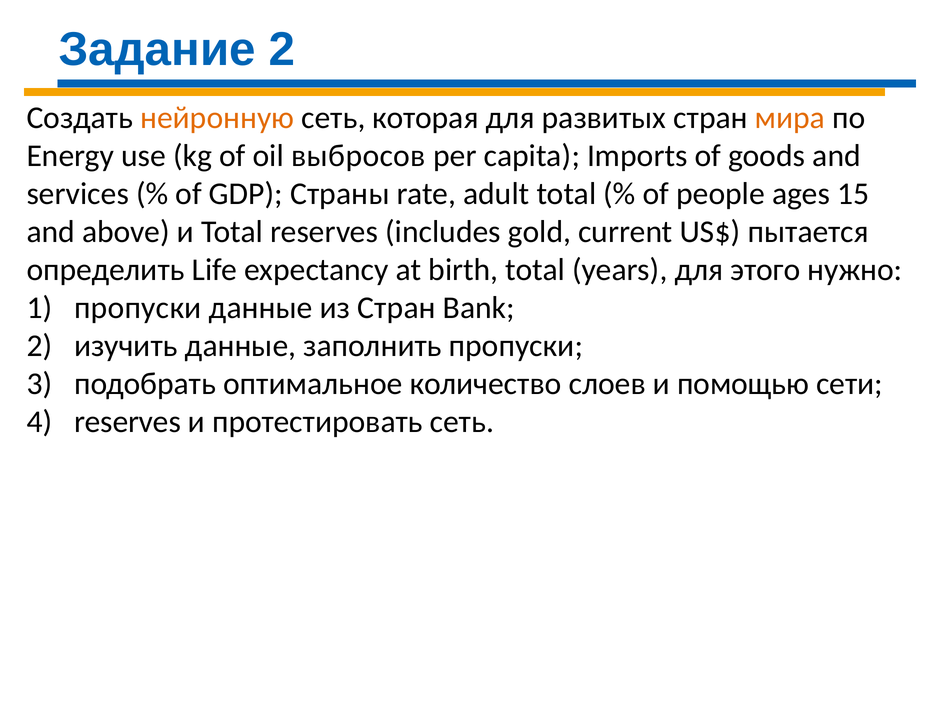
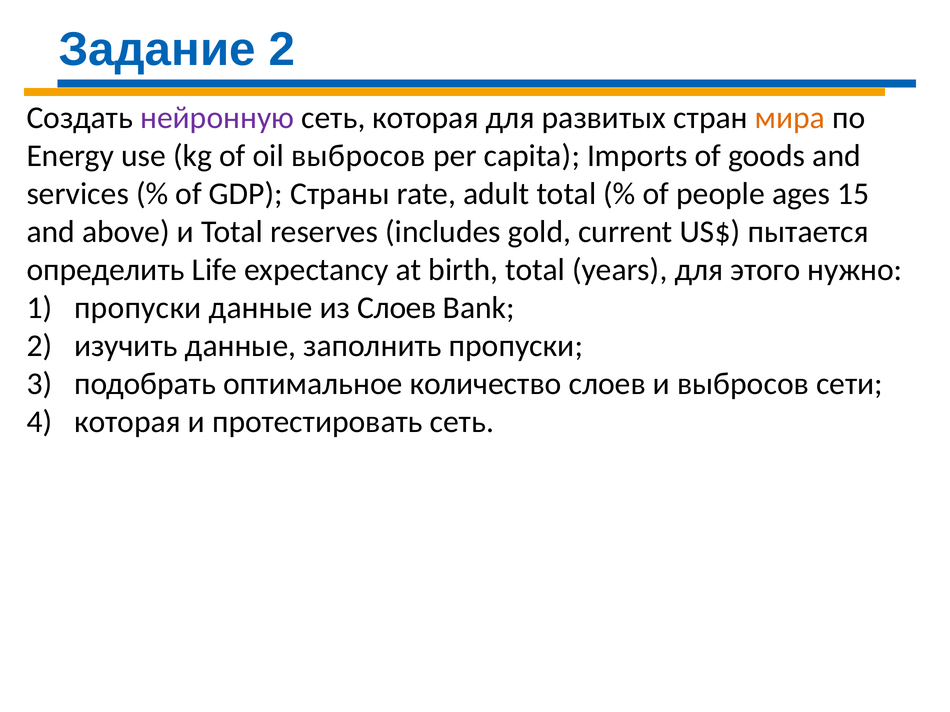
нейронную colour: orange -> purple
из Стран: Стран -> Слоев
и помощью: помощью -> выбросов
reserves at (127, 422): reserves -> которая
